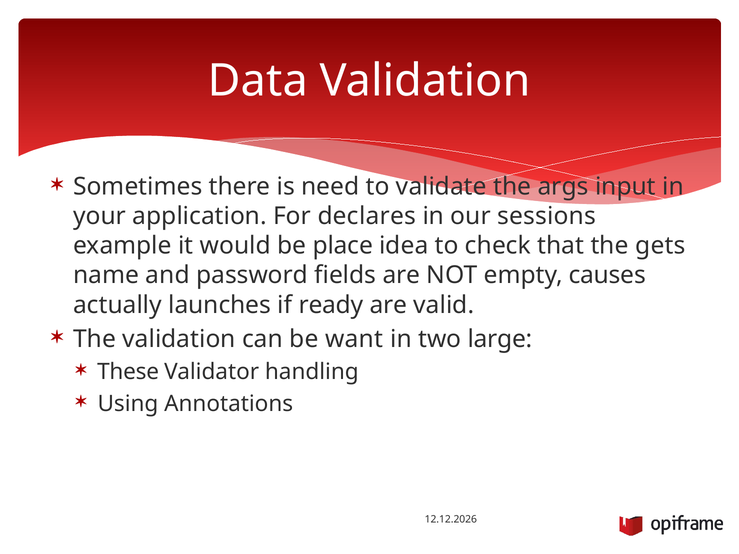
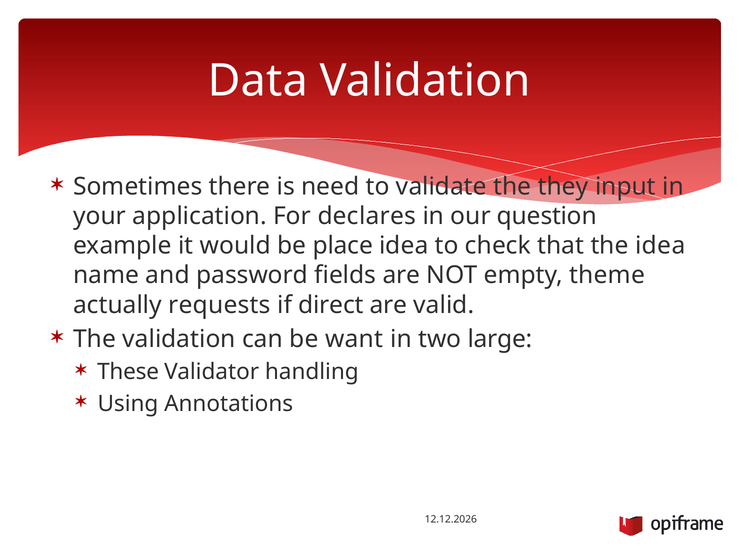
args: args -> they
sessions: sessions -> question
the gets: gets -> idea
causes: causes -> theme
launches: launches -> requests
ready: ready -> direct
